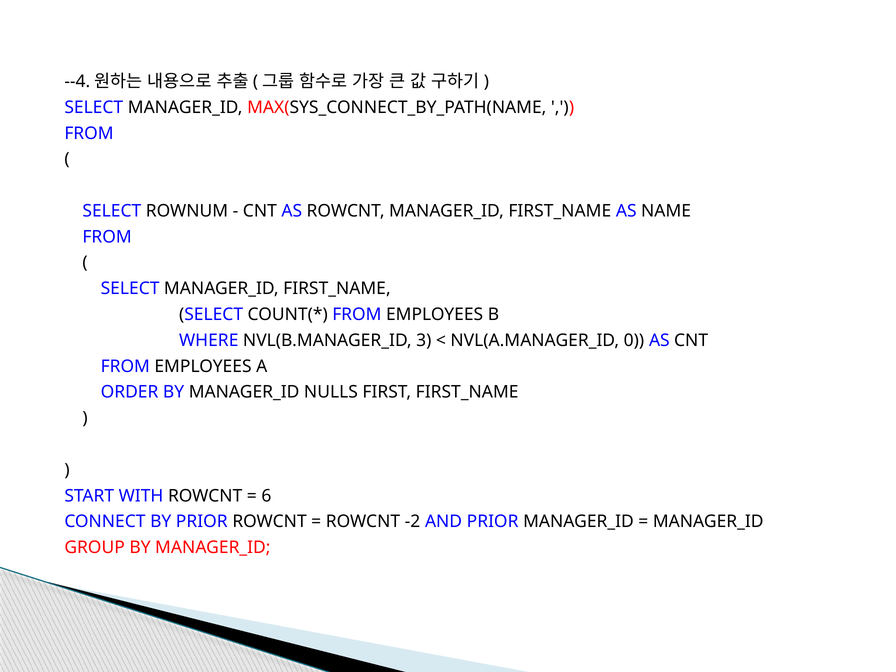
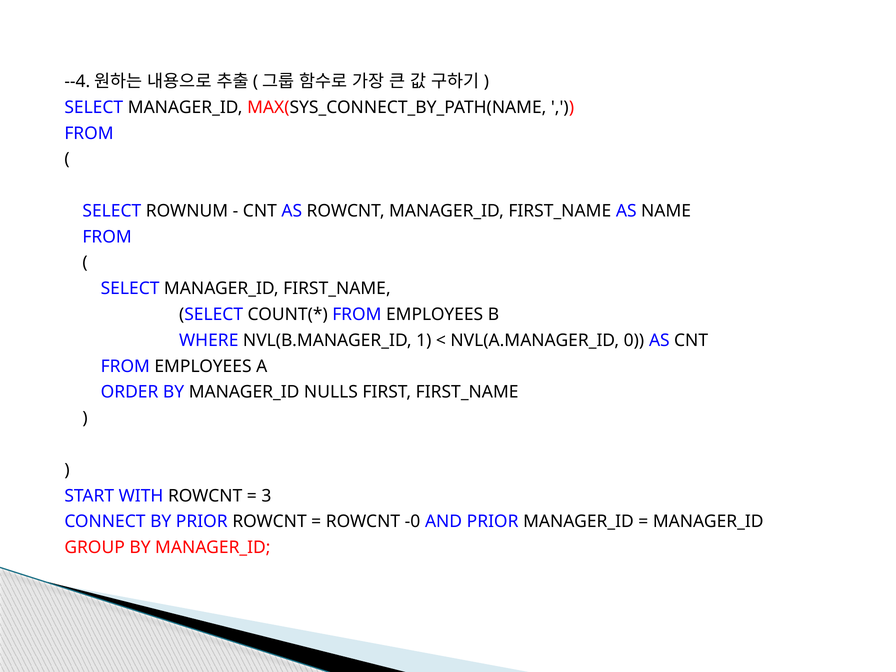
3: 3 -> 1
6: 6 -> 3
-2: -2 -> -0
